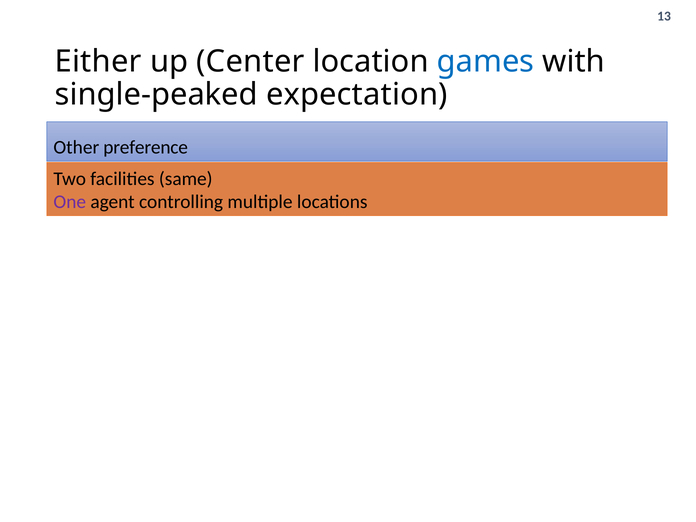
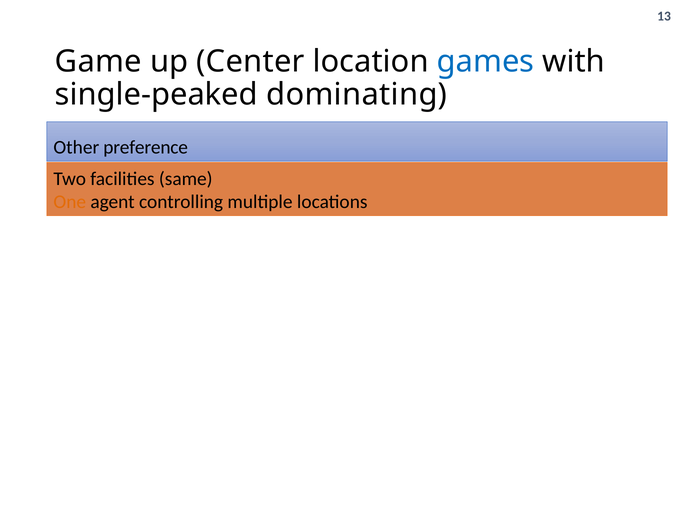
Either: Either -> Game
expectation: expectation -> dominating
One colour: purple -> orange
